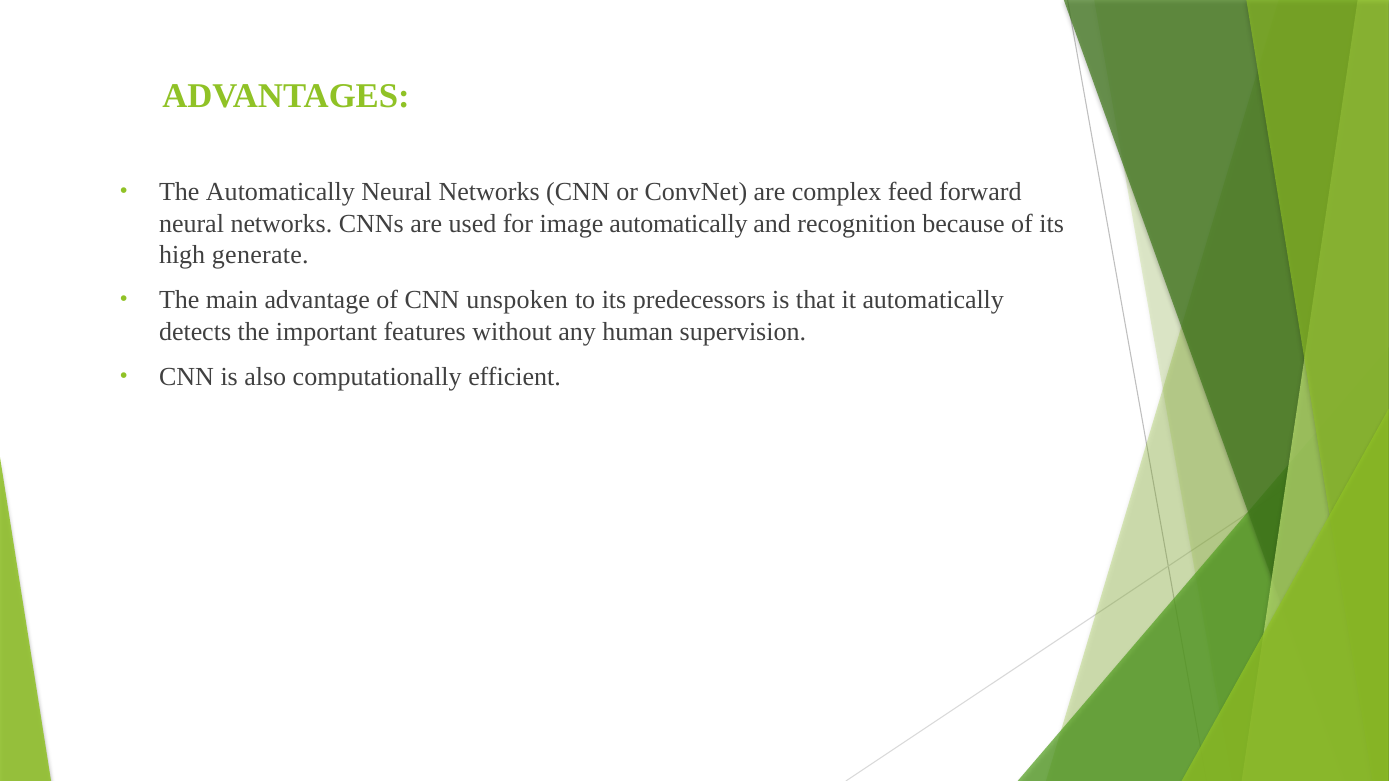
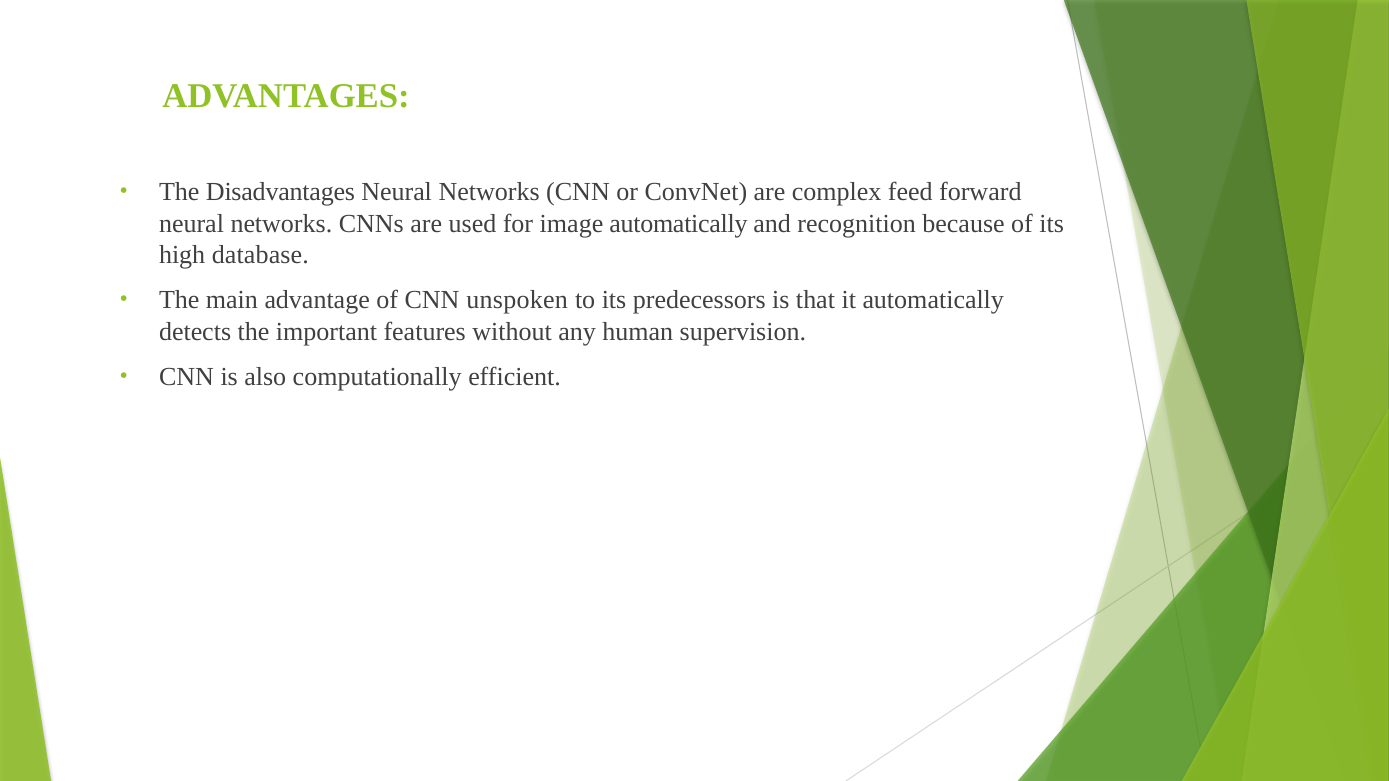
The Automatically: Automatically -> Disadvantages
generate: generate -> database
